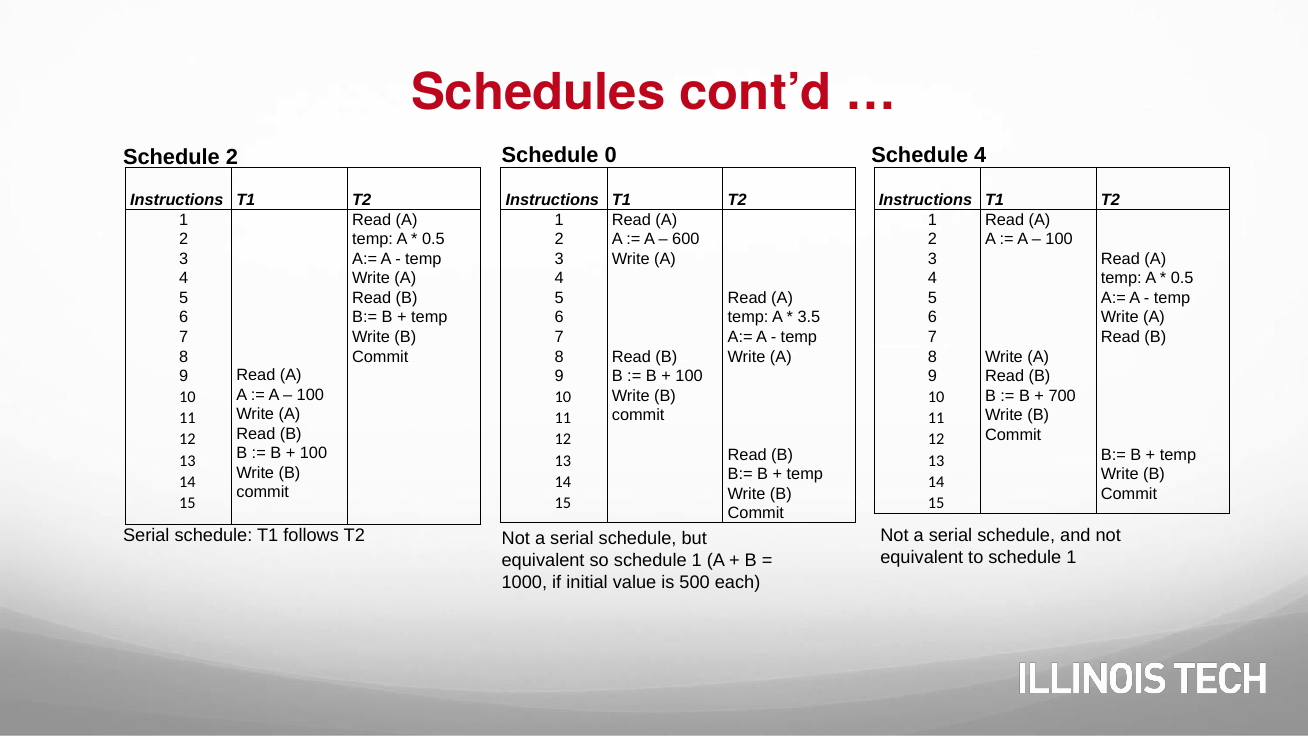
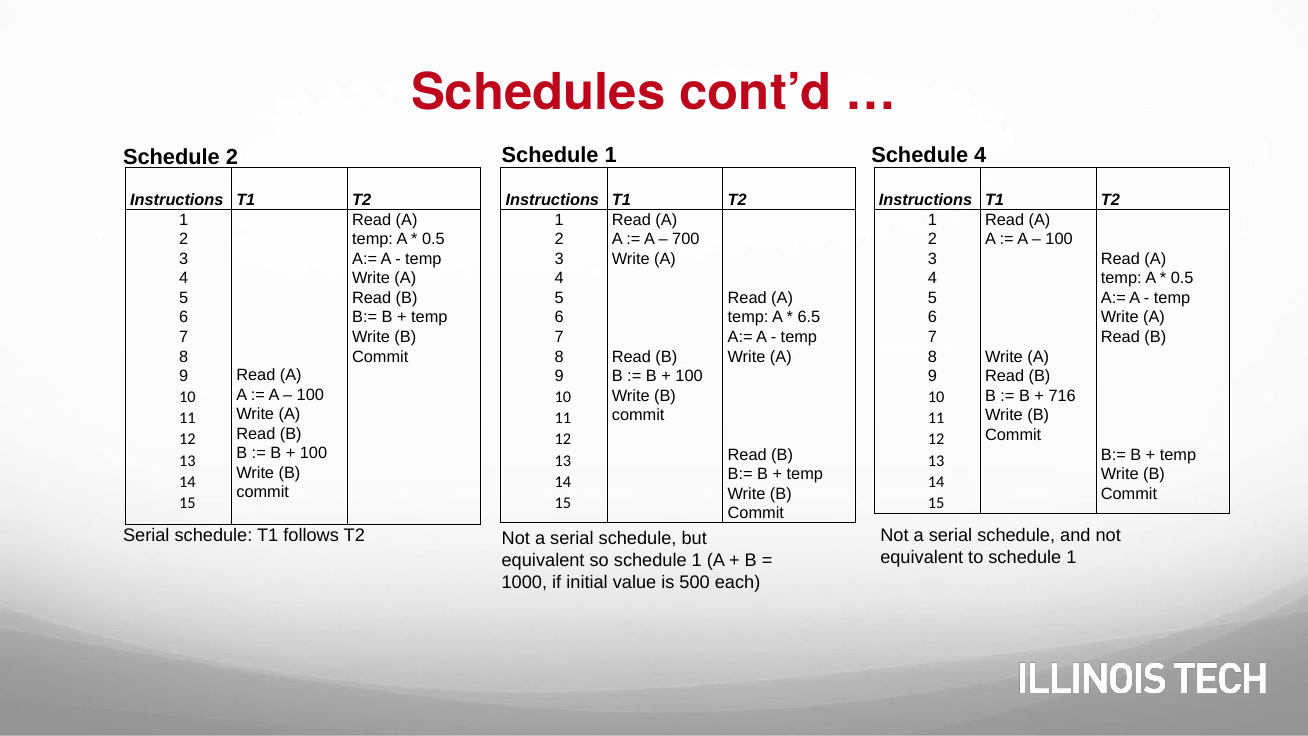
2 Schedule 0: 0 -> 1
600: 600 -> 700
3.5: 3.5 -> 6.5
700: 700 -> 716
